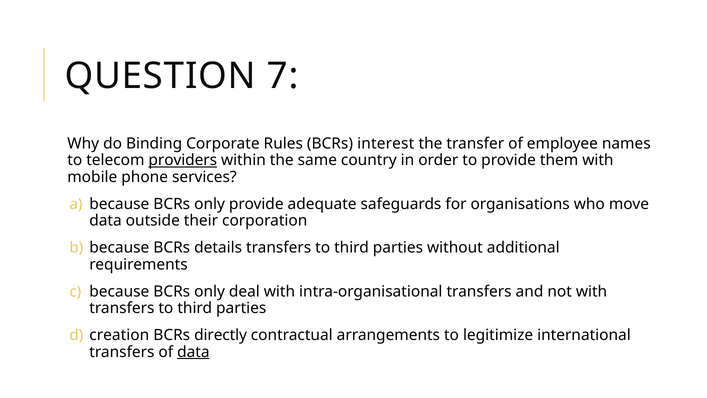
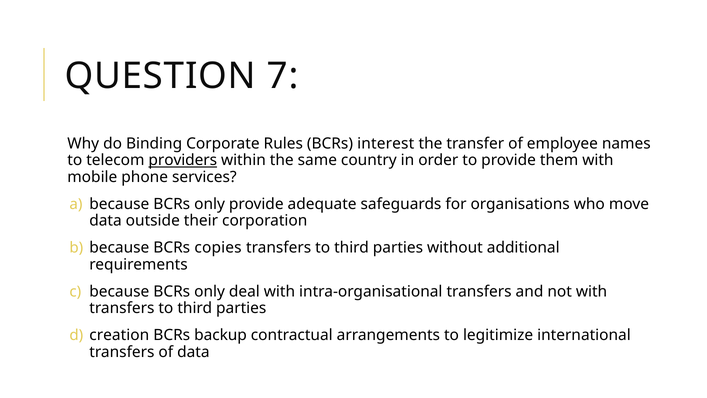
details: details -> copies
directly: directly -> backup
data at (193, 352) underline: present -> none
